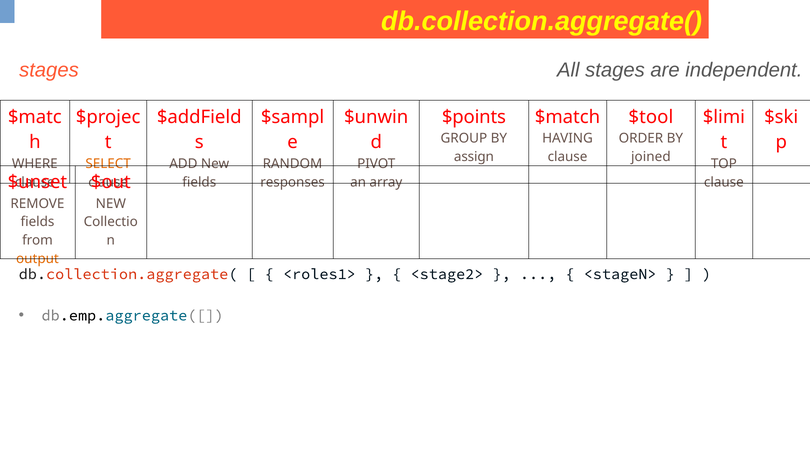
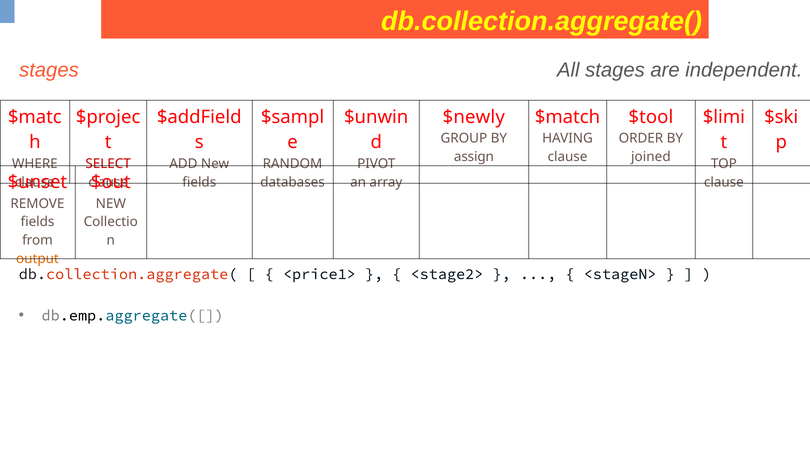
$points: $points -> $newly
SELECT colour: orange -> red
responses: responses -> databases
<roles1>: <roles1> -> <price1>
